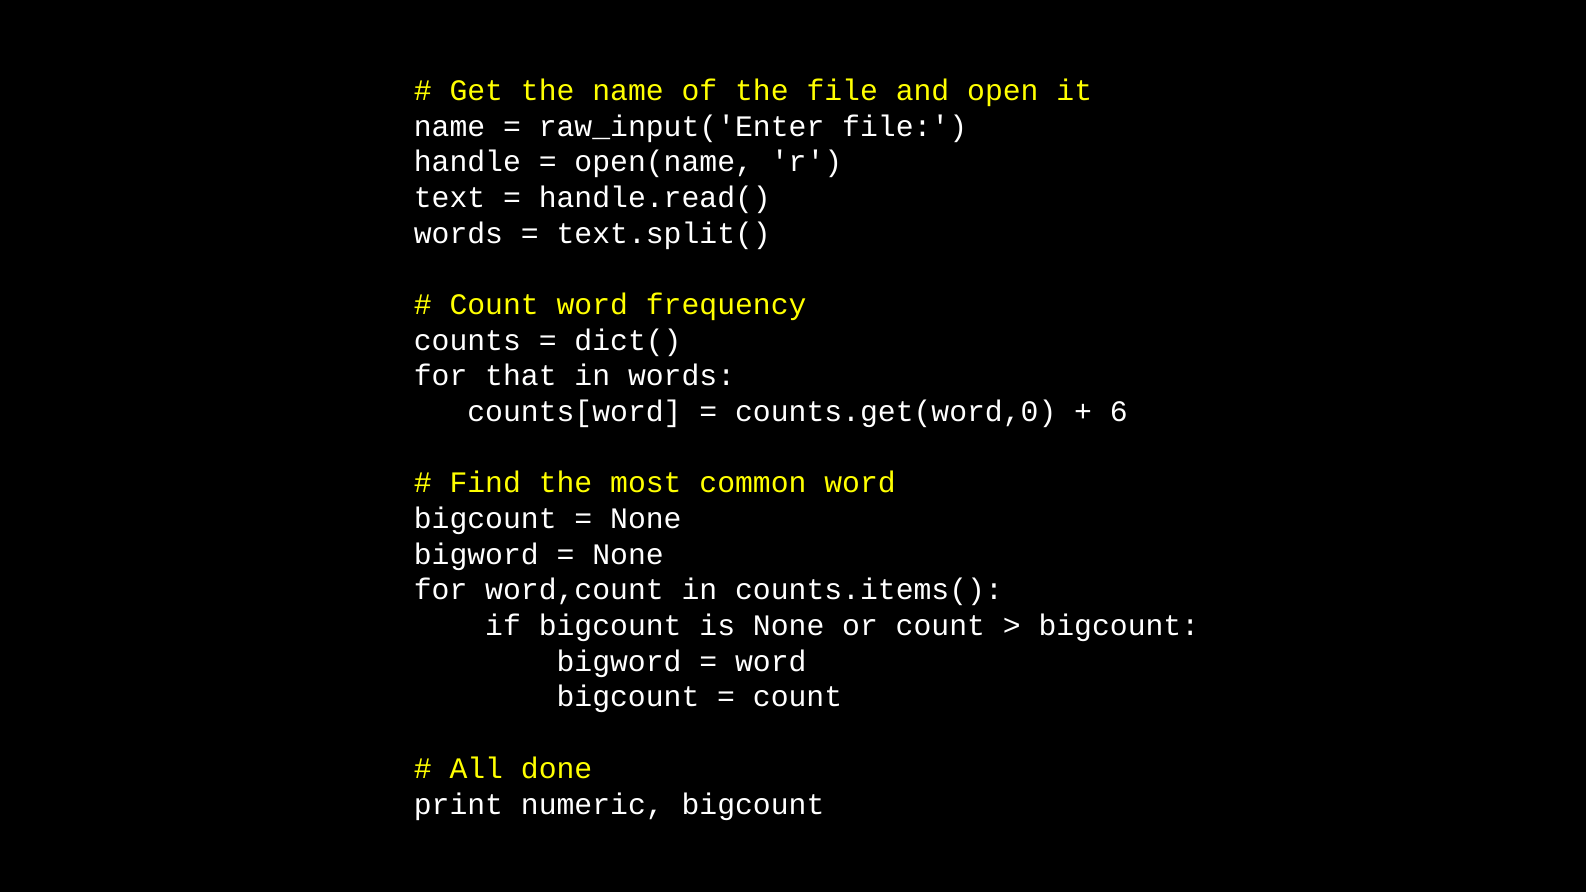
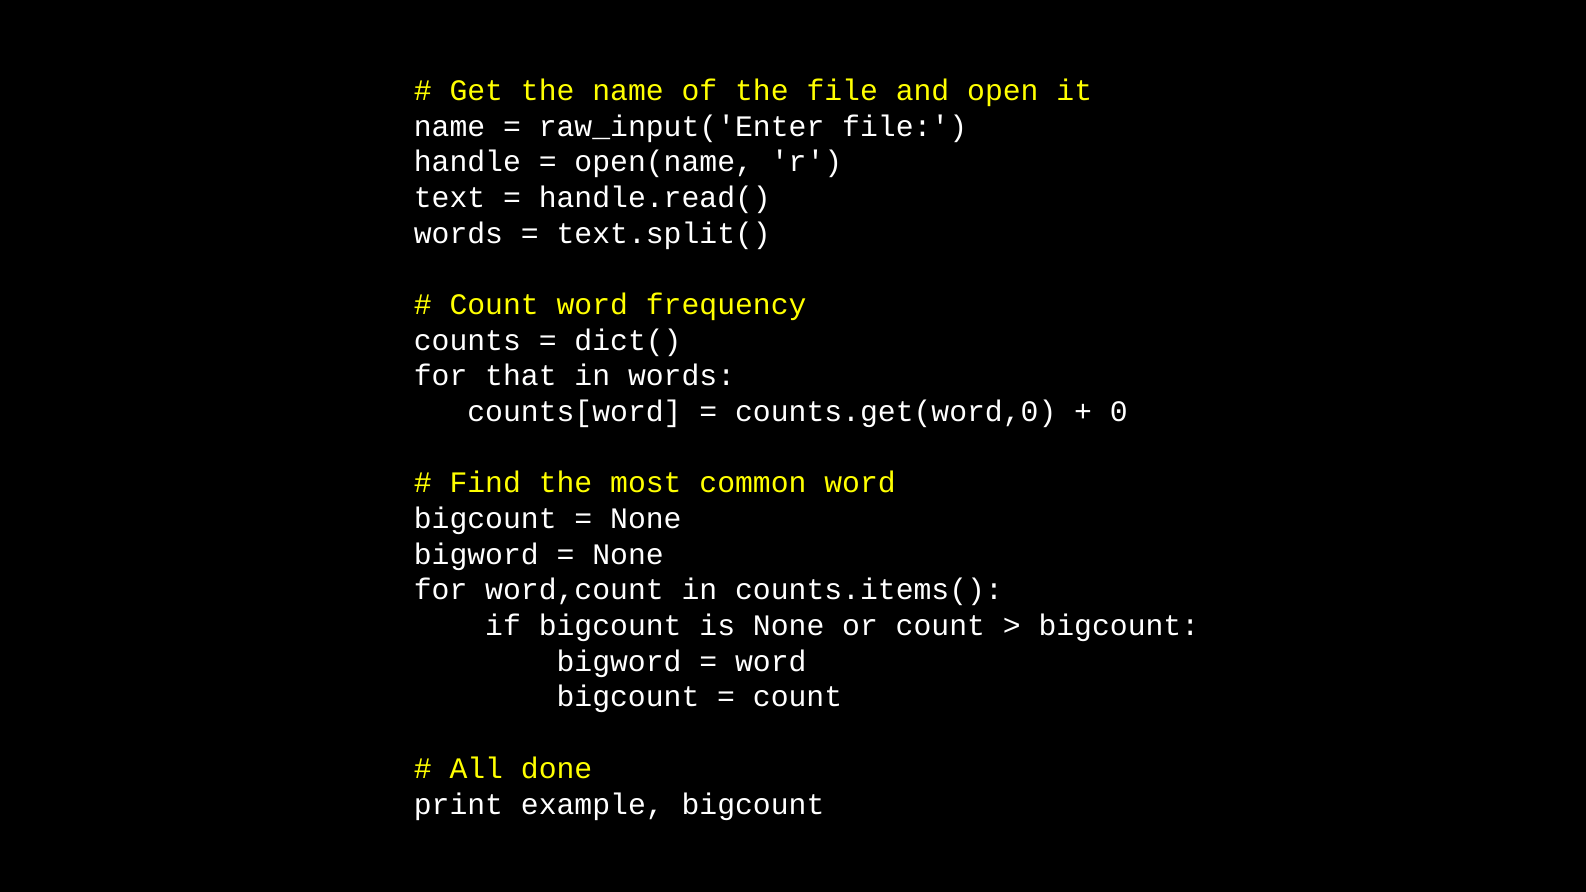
6: 6 -> 0
numeric: numeric -> example
